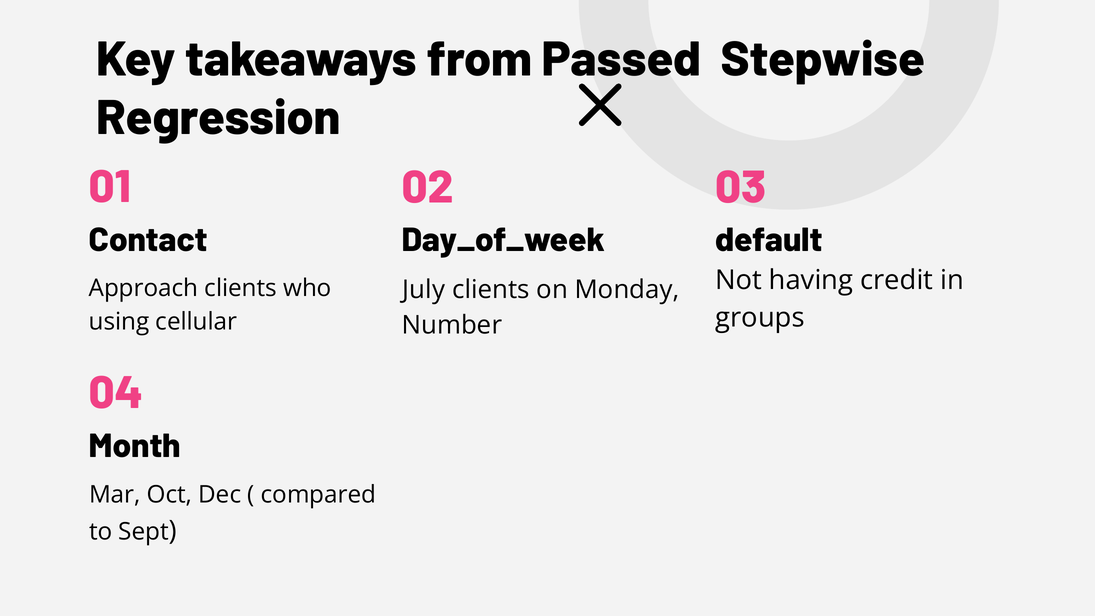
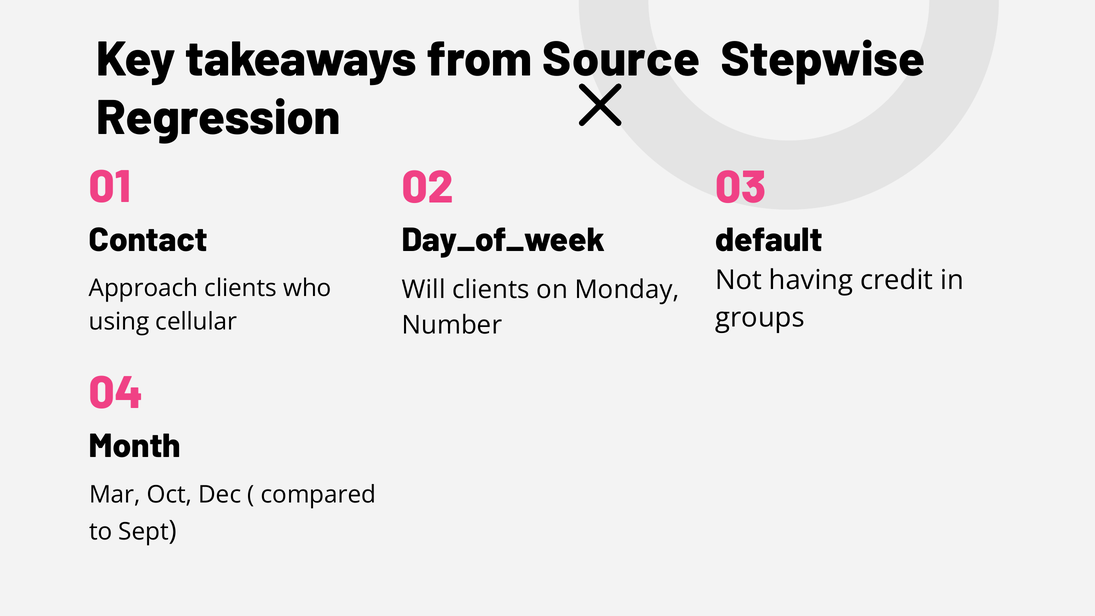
Passed: Passed -> Source
July: July -> Will
